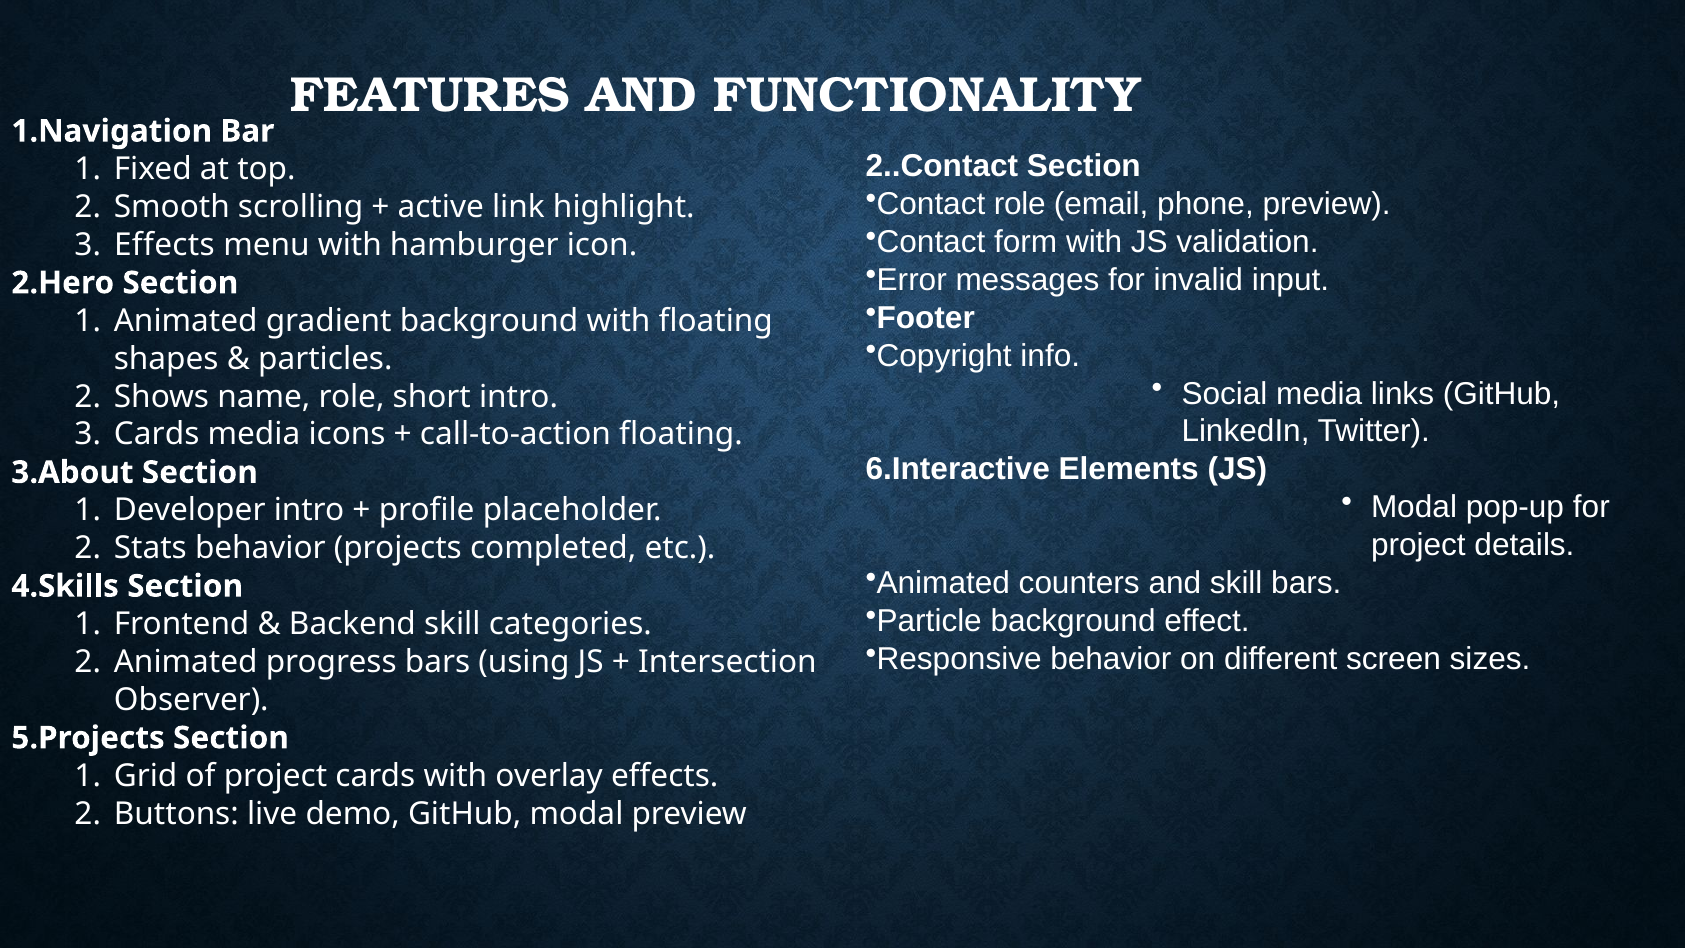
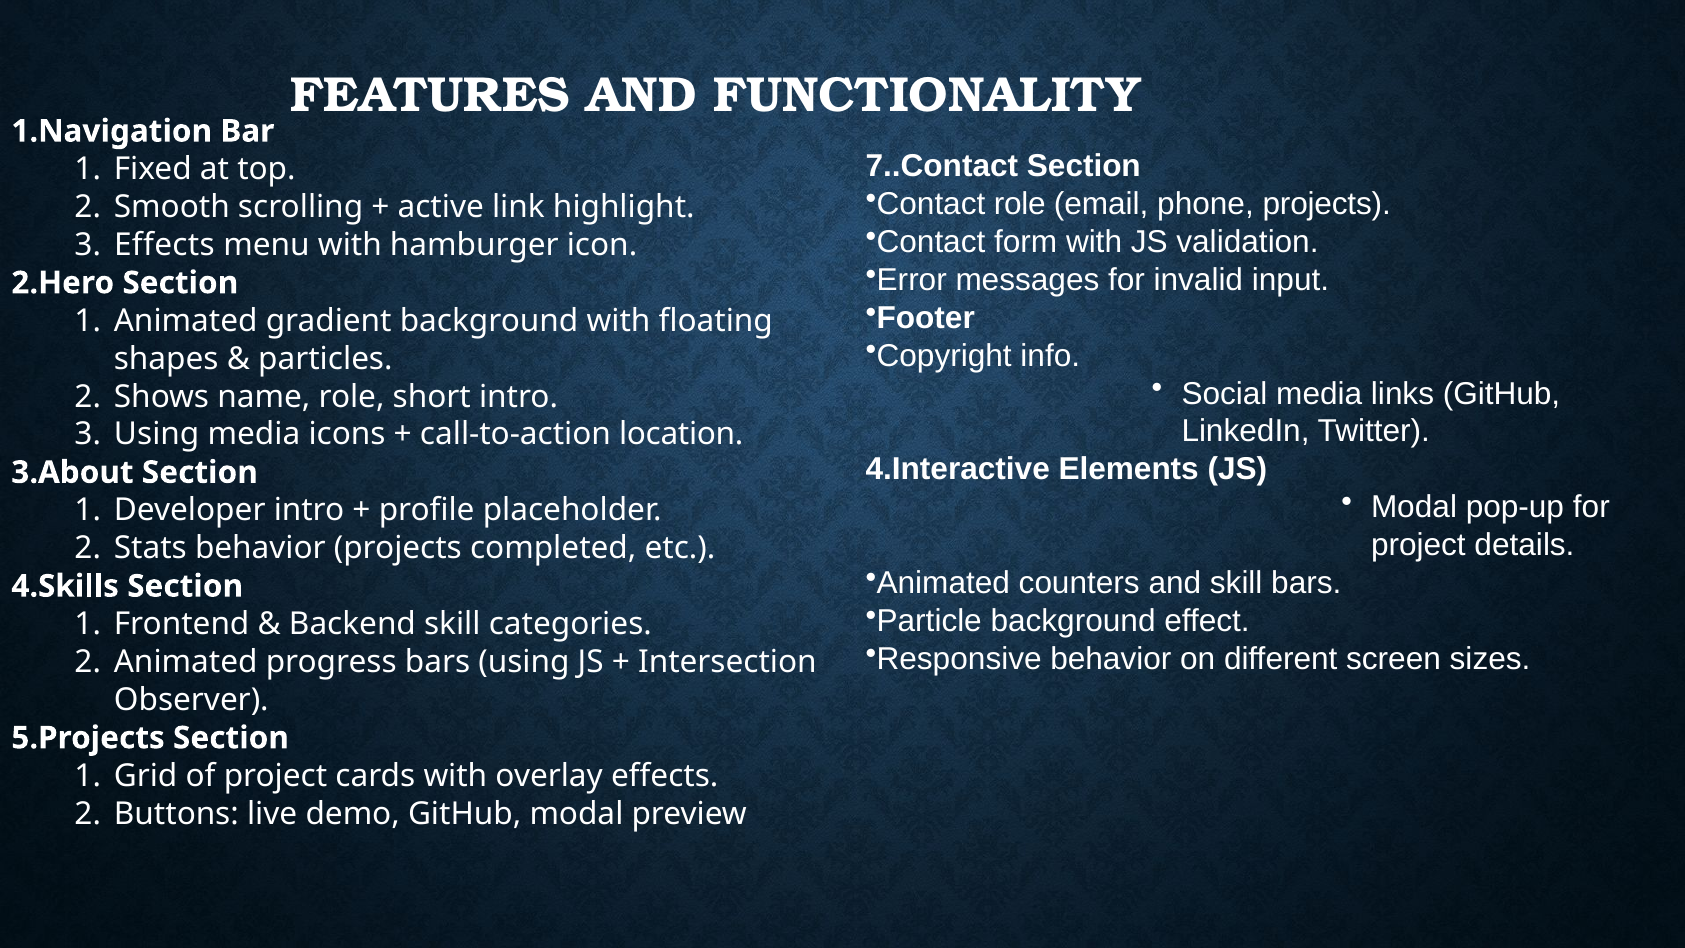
2..Contact: 2..Contact -> 7..Contact
phone preview: preview -> projects
Cards at (157, 434): Cards -> Using
call-to-action floating: floating -> location
6.Interactive: 6.Interactive -> 4.Interactive
